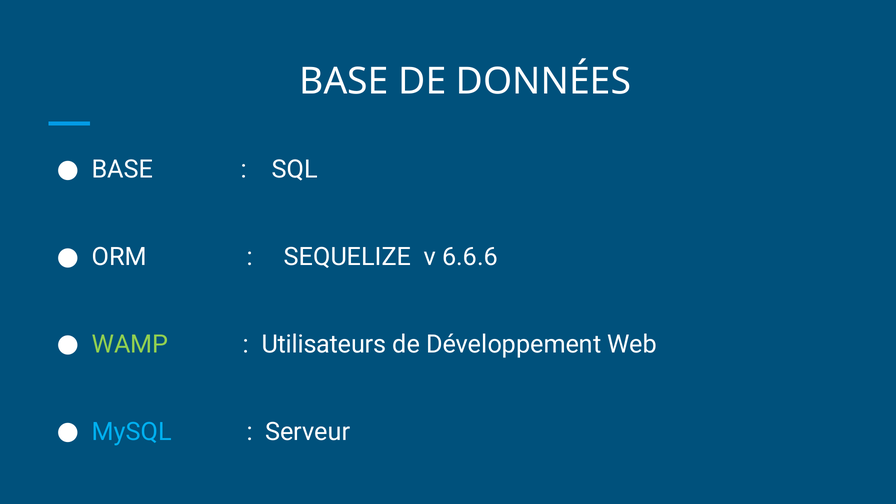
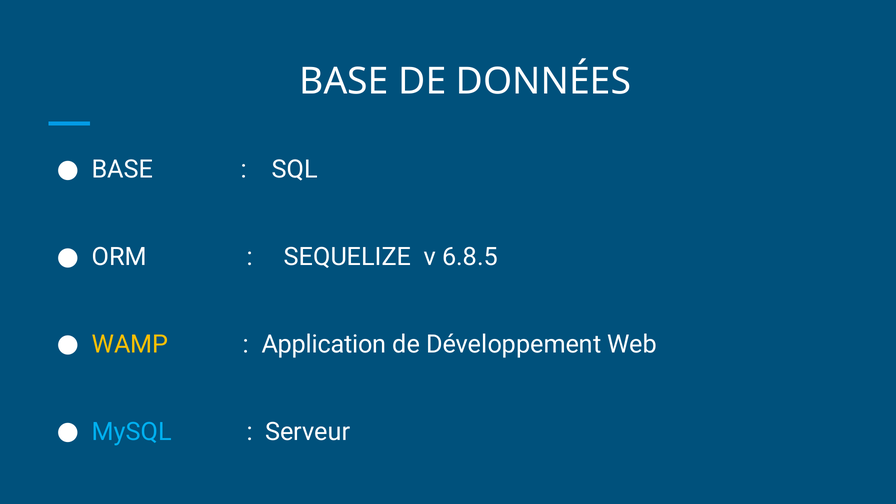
6.6.6: 6.6.6 -> 6.8.5
WAMP colour: light green -> yellow
Utilisateurs: Utilisateurs -> Application
